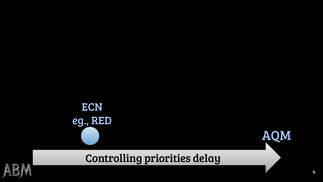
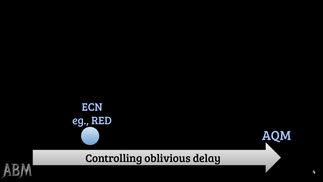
priorities: priorities -> oblivious
